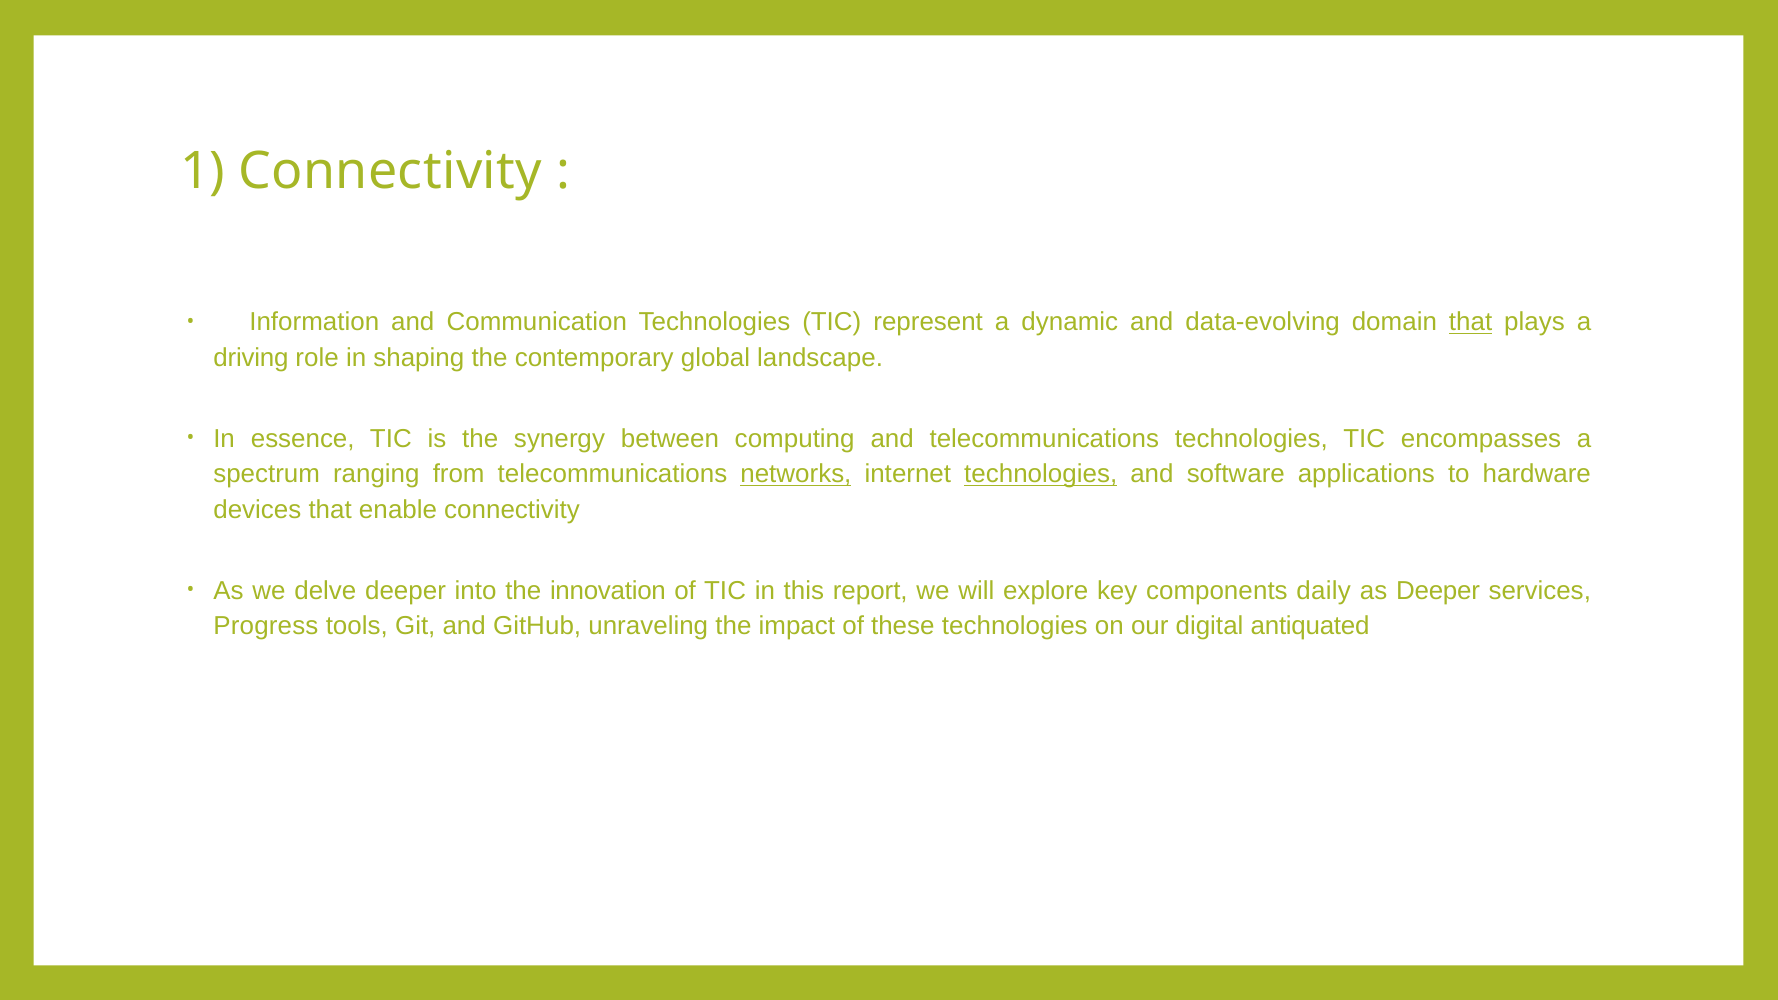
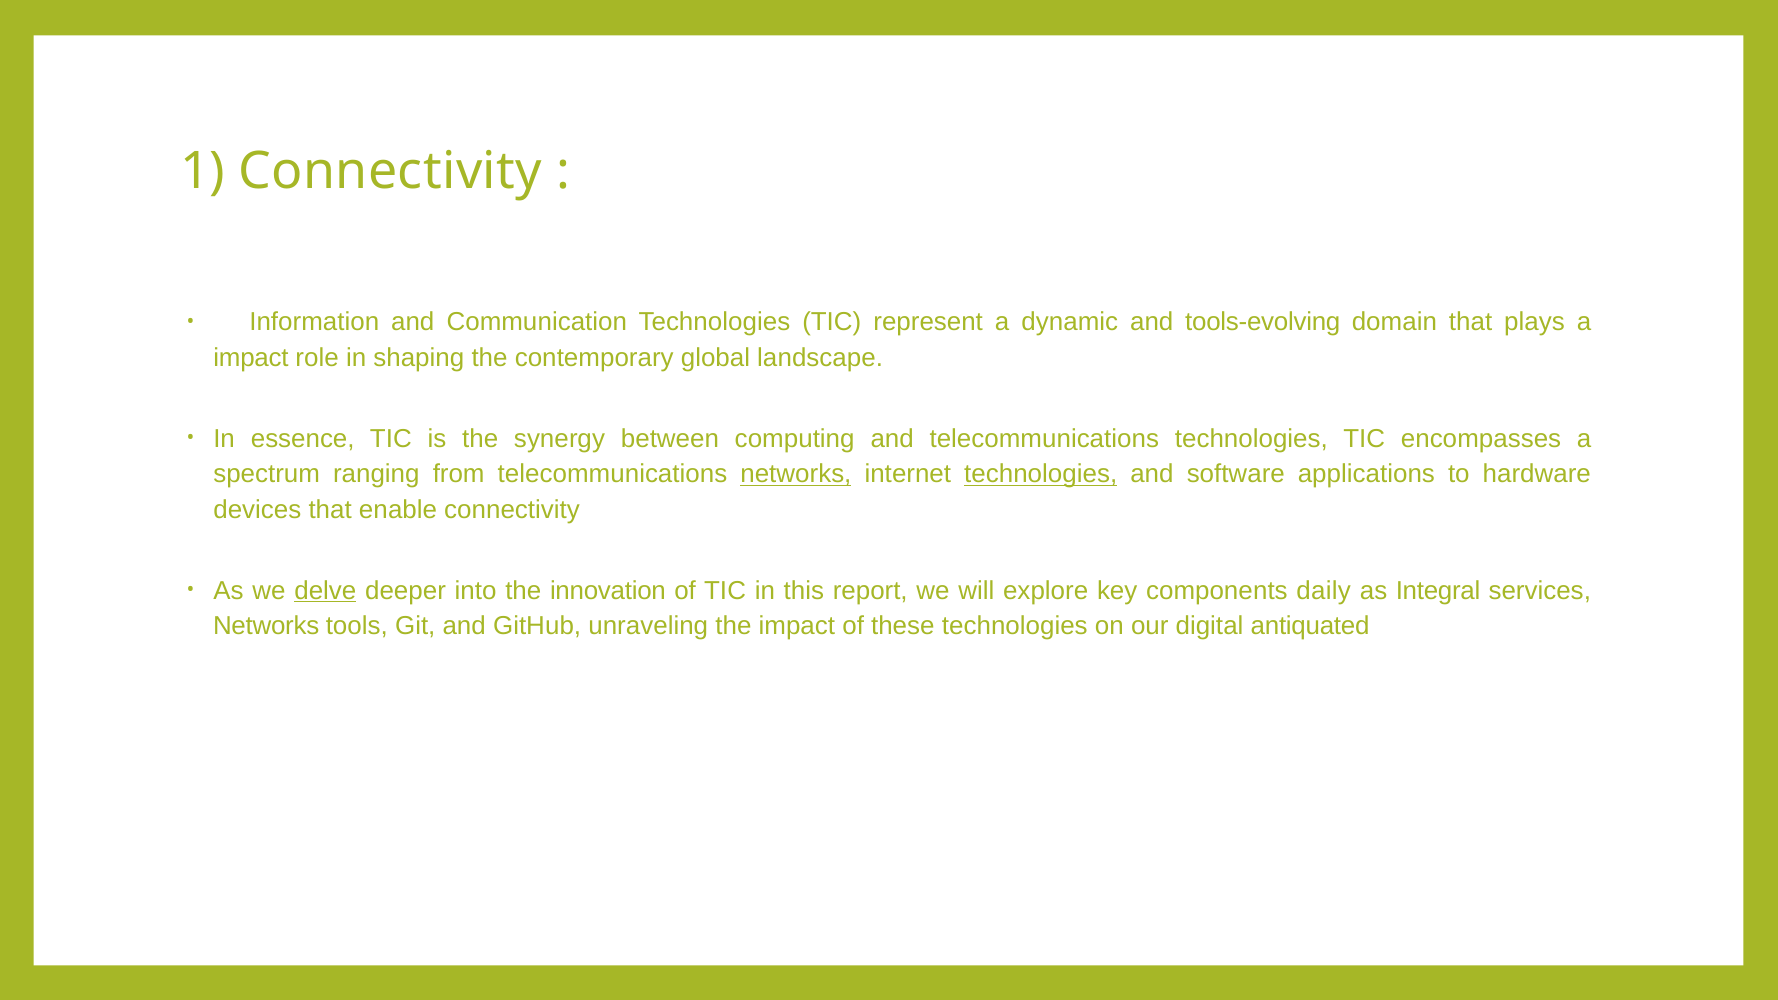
data-evolving: data-evolving -> tools-evolving
that at (1471, 322) underline: present -> none
driving at (251, 358): driving -> impact
delve underline: none -> present
as Deeper: Deeper -> Integral
Progress at (266, 626): Progress -> Networks
